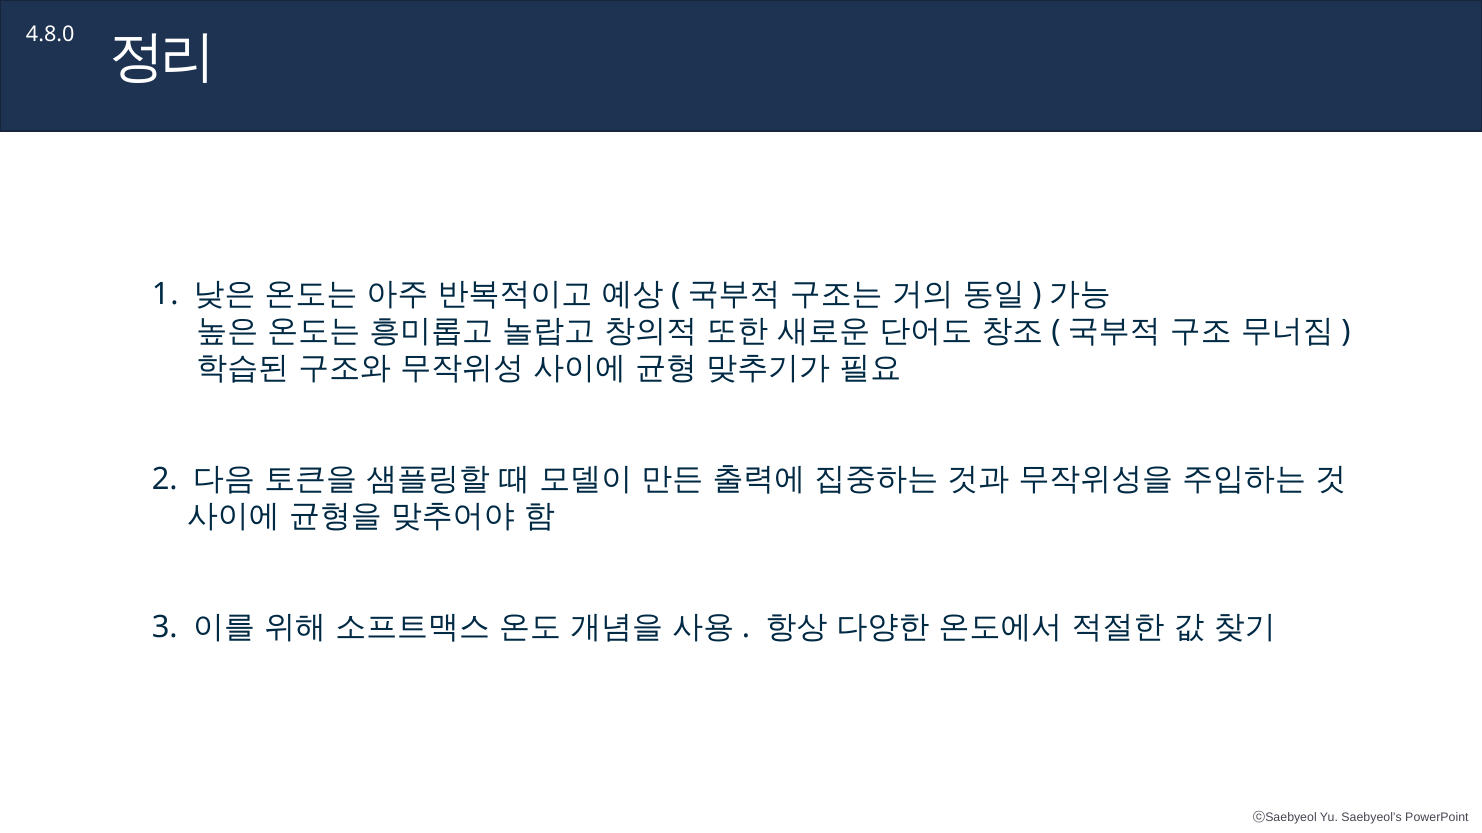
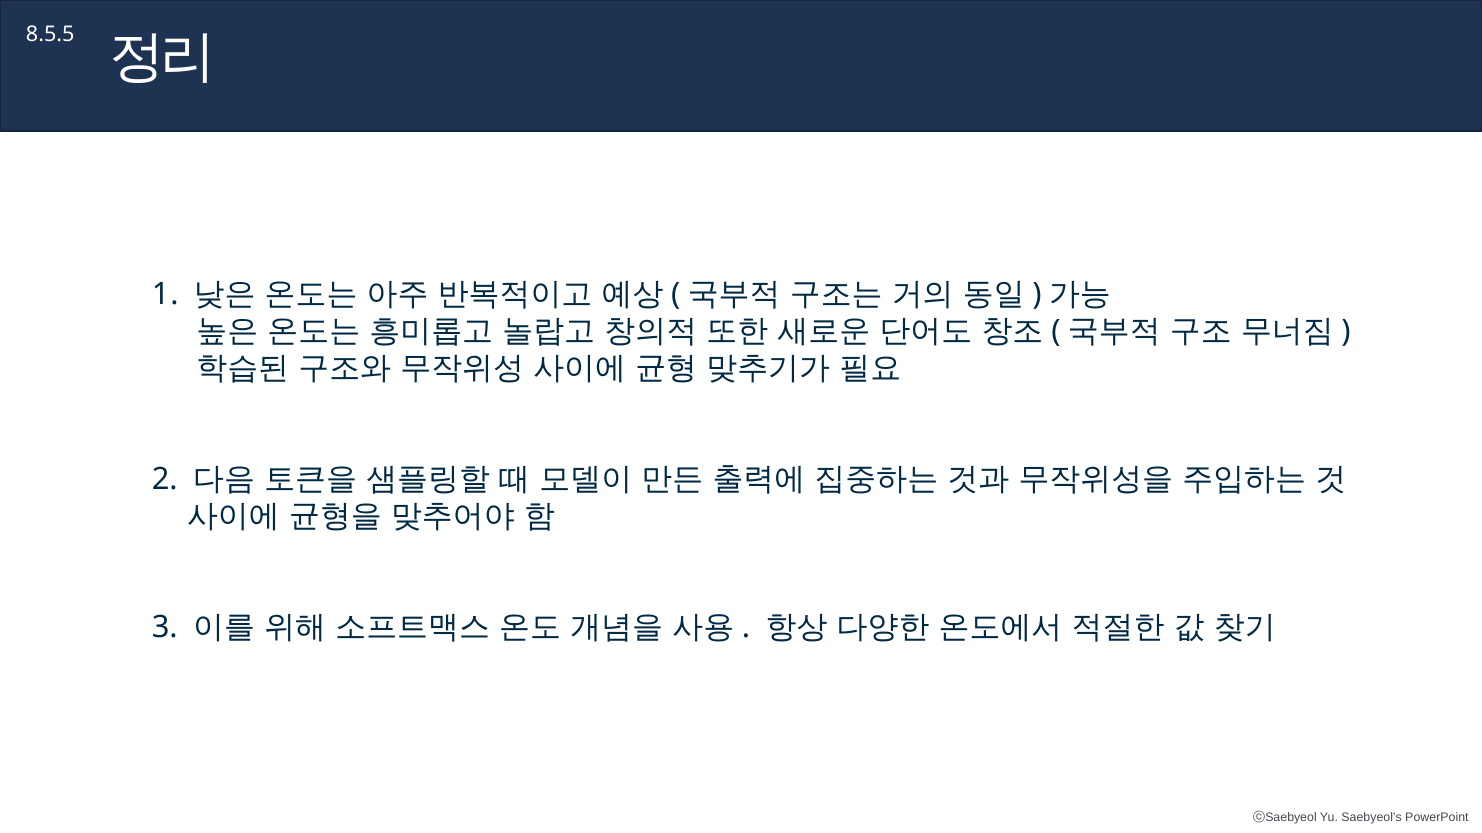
4.8.0: 4.8.0 -> 8.5.5
